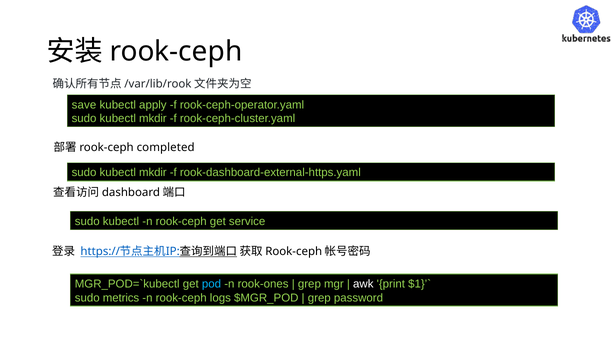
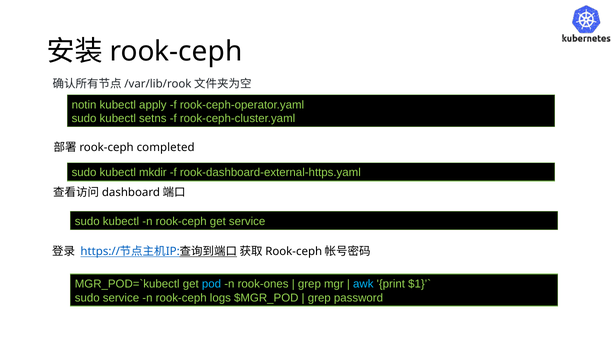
save: save -> notin
mkdir at (153, 119): mkdir -> setns
awk colour: white -> light blue
sudo metrics: metrics -> service
